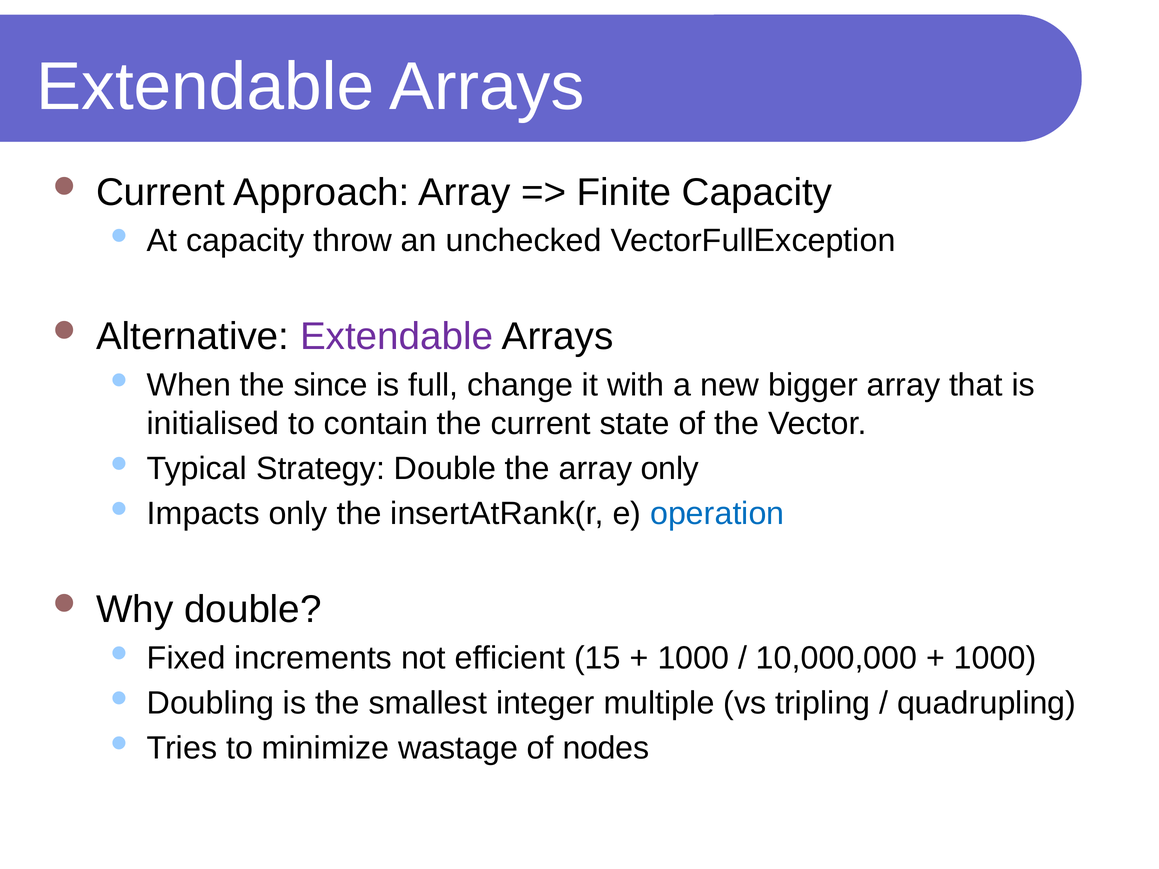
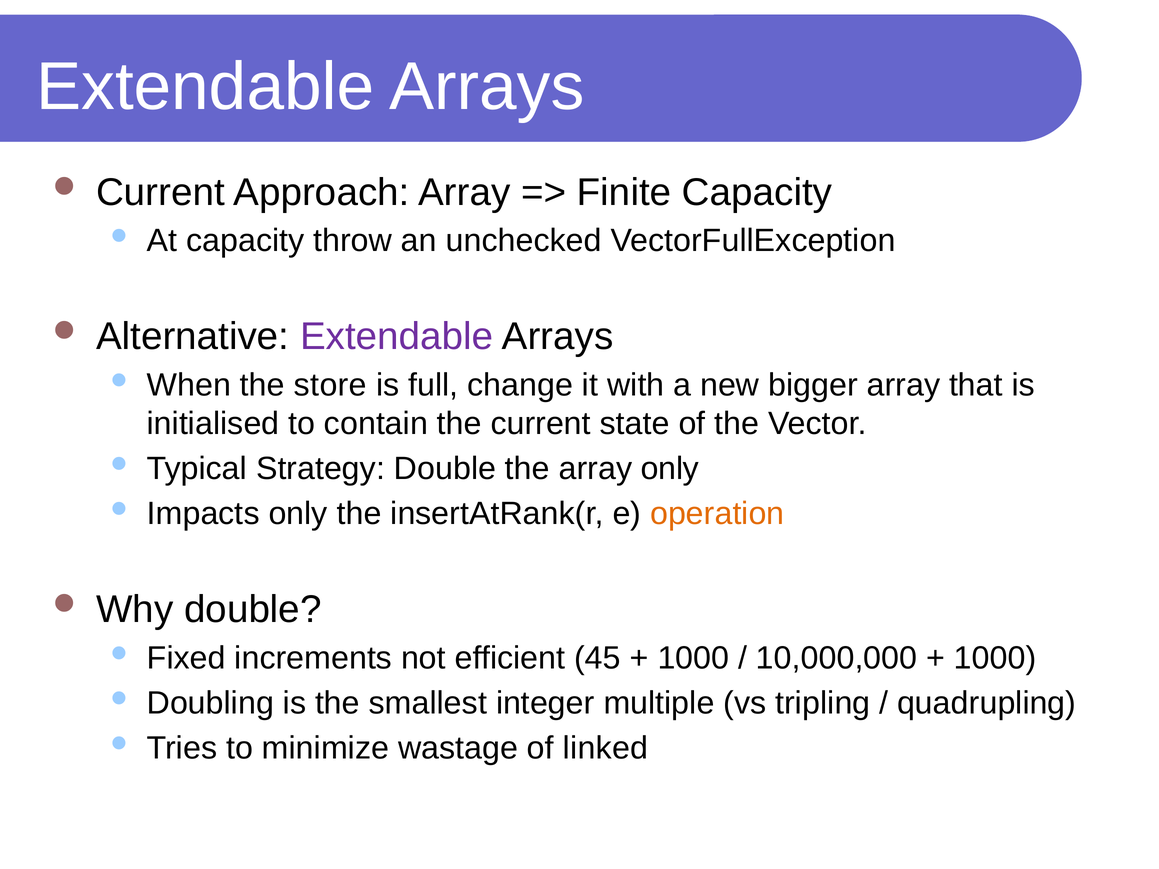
since: since -> store
operation colour: blue -> orange
15: 15 -> 45
nodes: nodes -> linked
